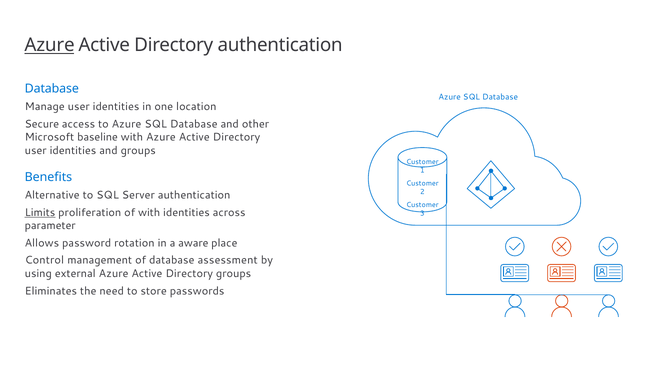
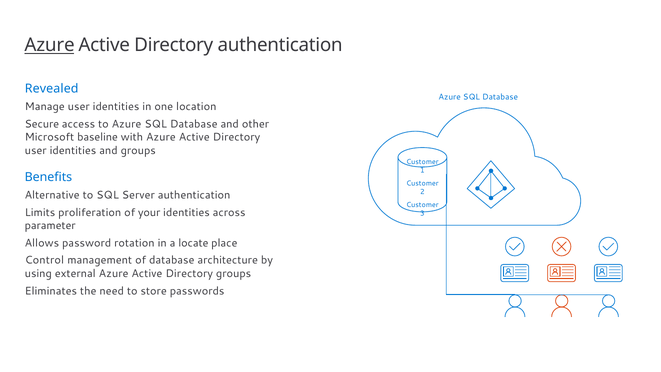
Database at (52, 88): Database -> Revealed
Limits underline: present -> none
of with: with -> your
aware: aware -> locate
assessment: assessment -> architecture
